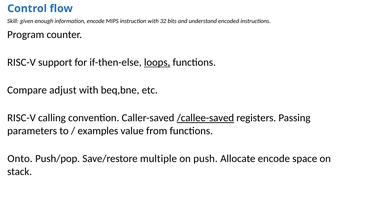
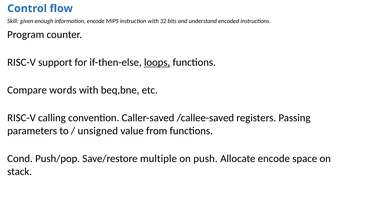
adjust: adjust -> words
/callee-saved underline: present -> none
examples: examples -> unsigned
Onto: Onto -> Cond
